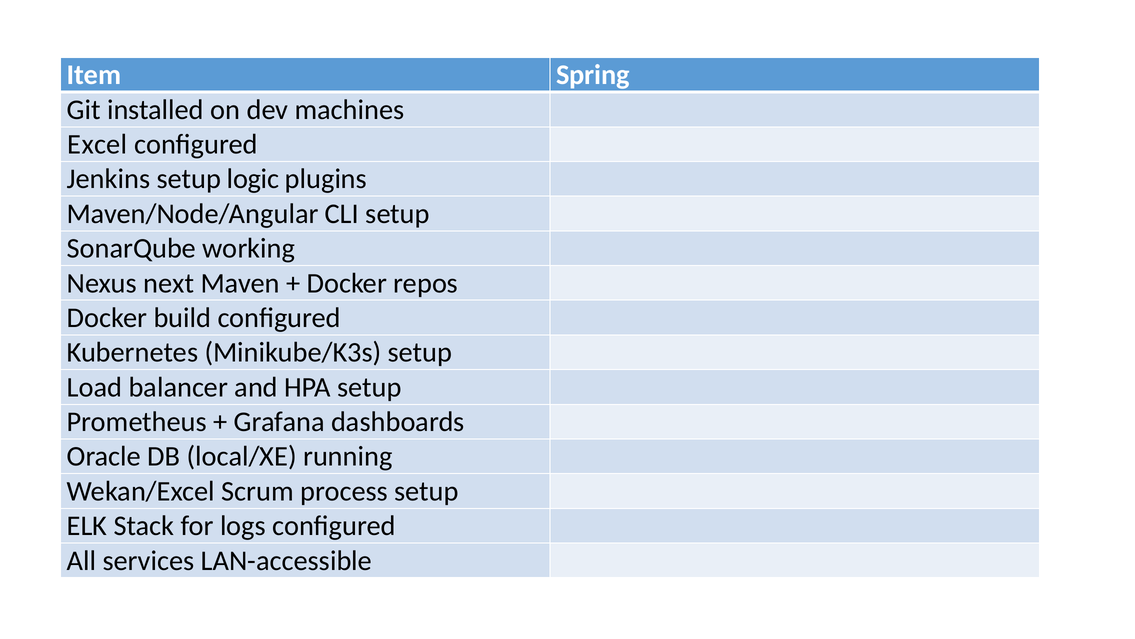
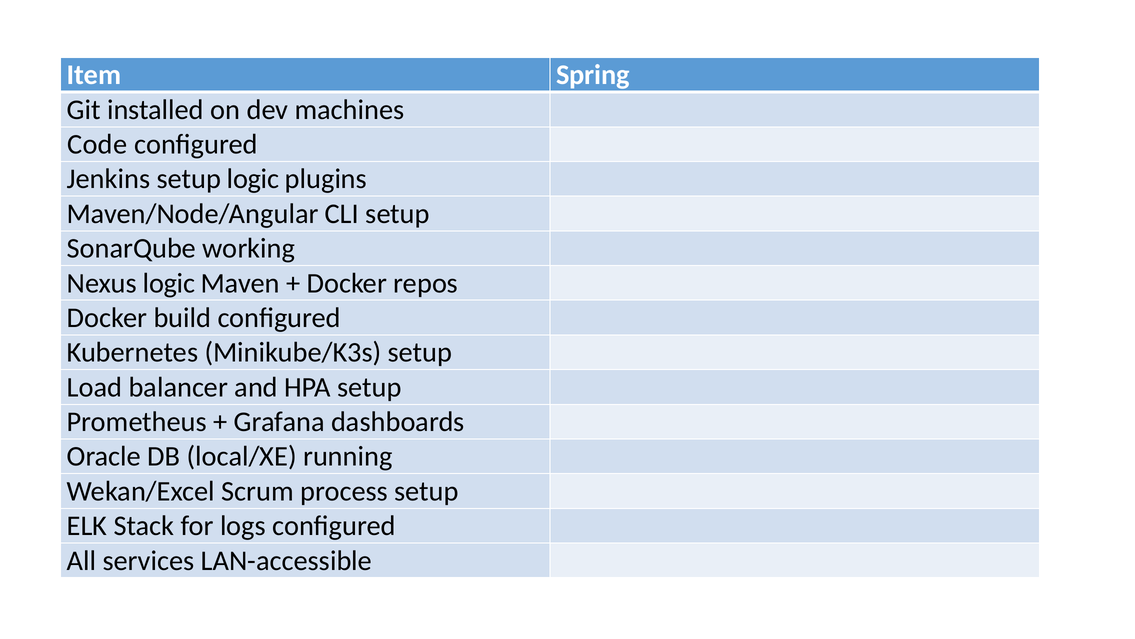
Excel: Excel -> Code
Nexus next: next -> logic
